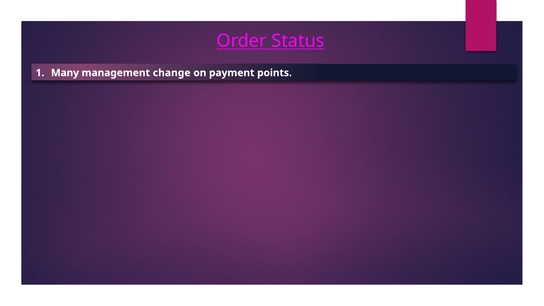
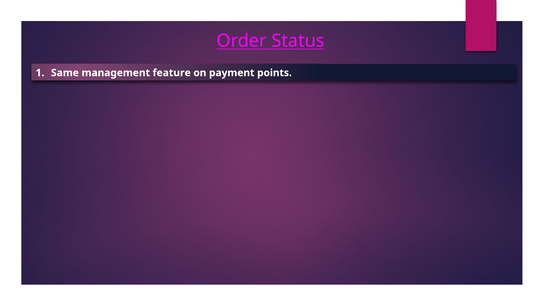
Many: Many -> Same
change: change -> feature
